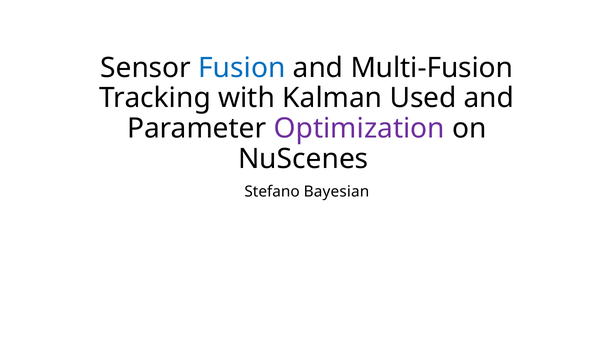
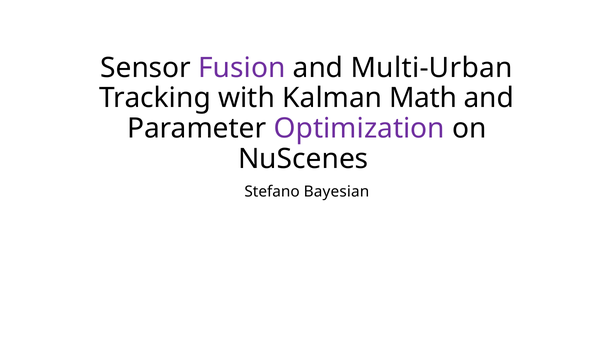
Fusion colour: blue -> purple
Multi-Fusion: Multi-Fusion -> Multi-Urban
Used: Used -> Math
